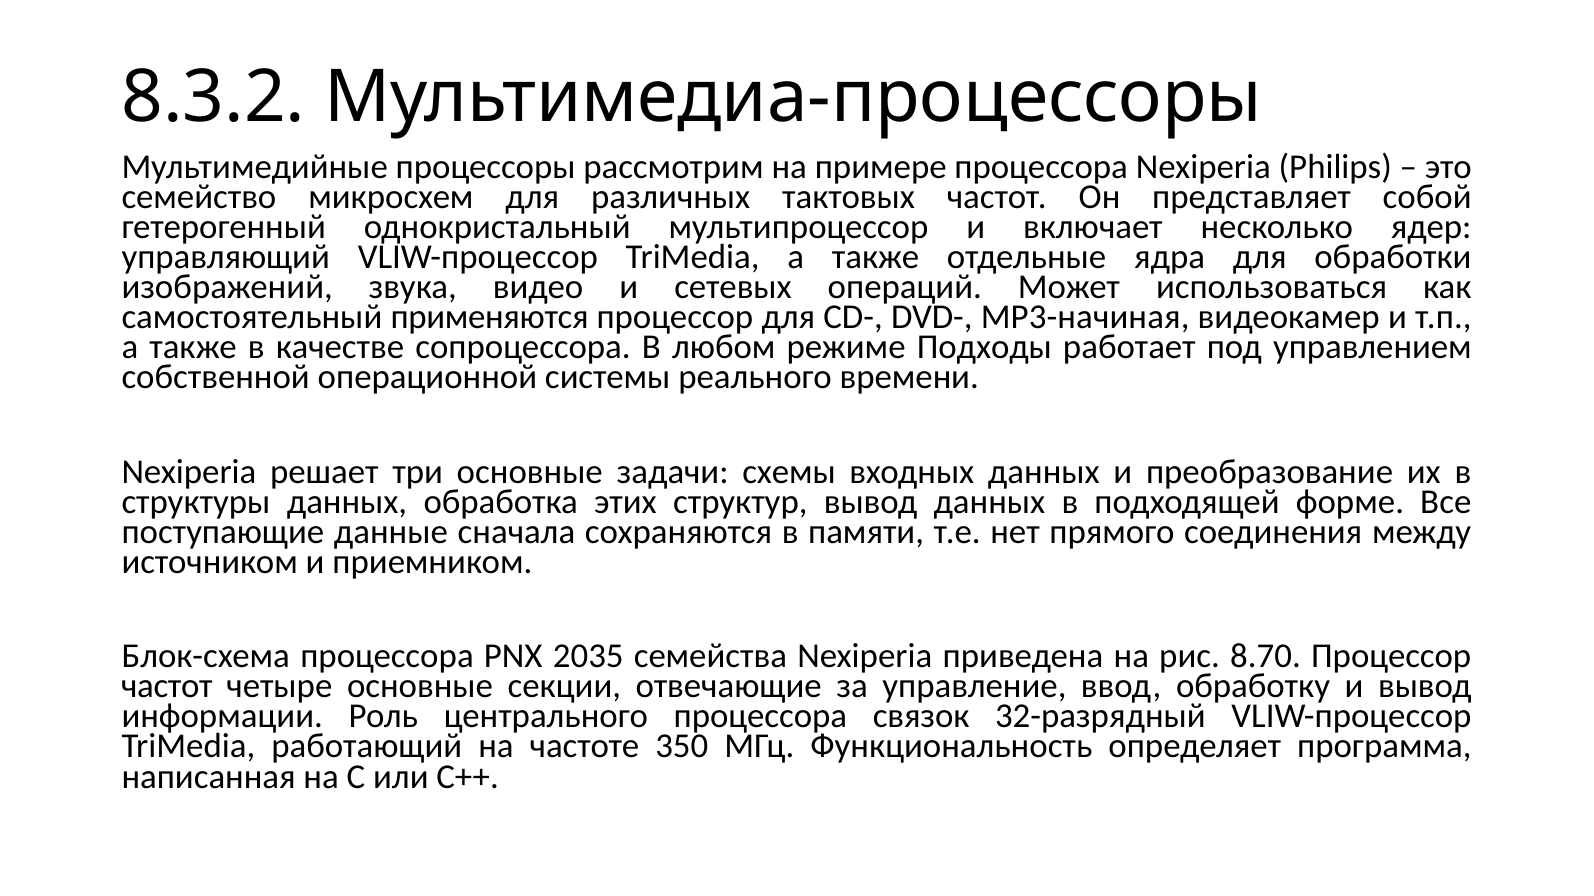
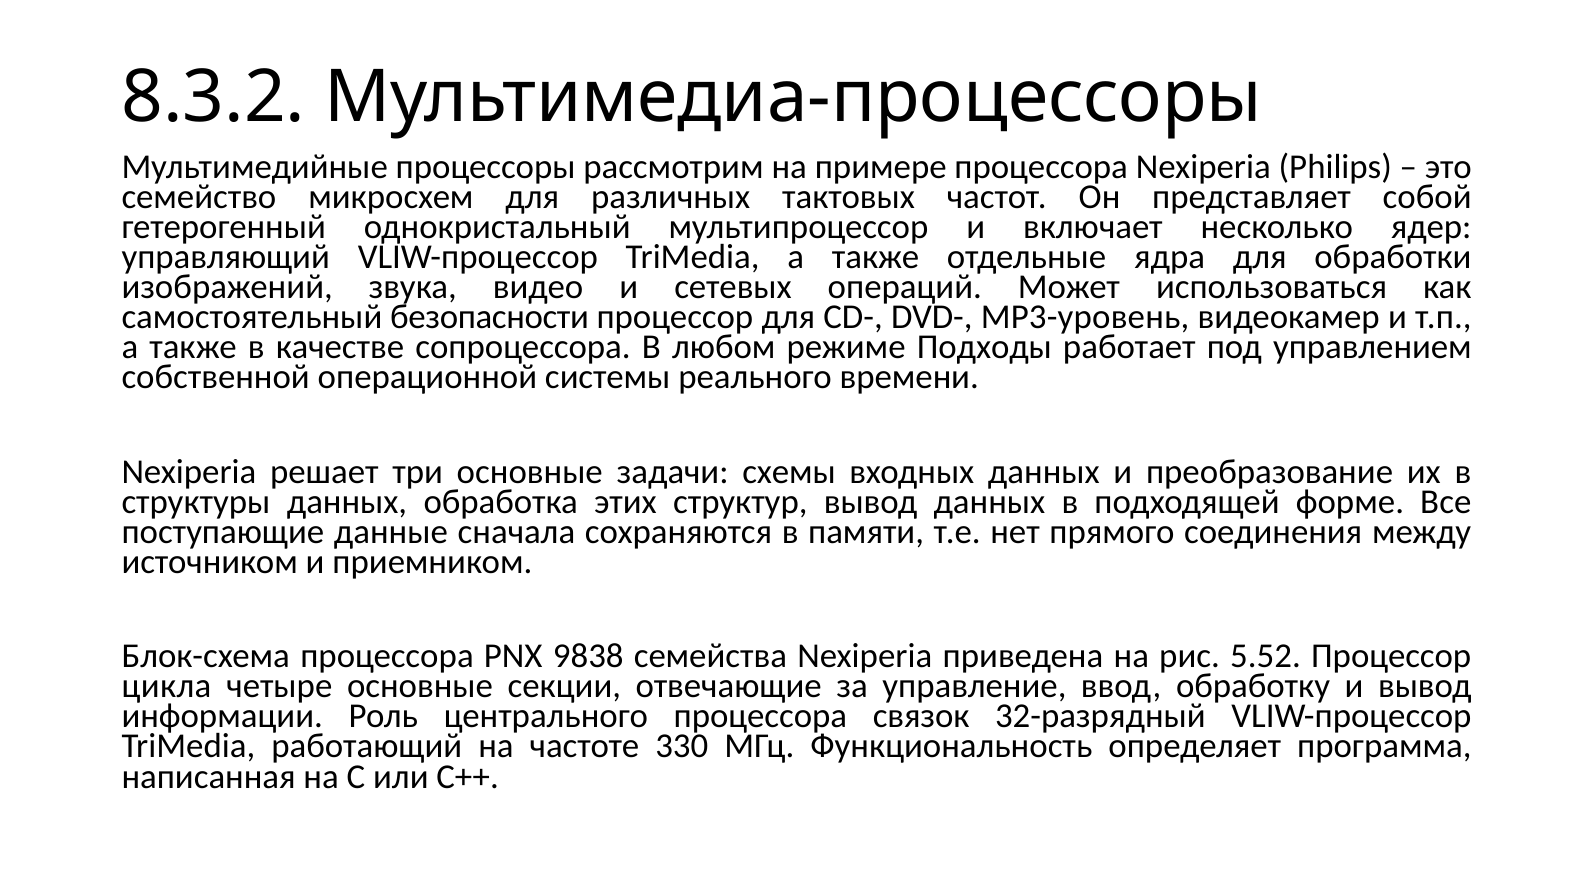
применяются: применяются -> безопасности
MP3-начиная: MP3-начиная -> MP3-уровень
2035: 2035 -> 9838
8.70: 8.70 -> 5.52
частот at (167, 687): частот -> цикла
350: 350 -> 330
